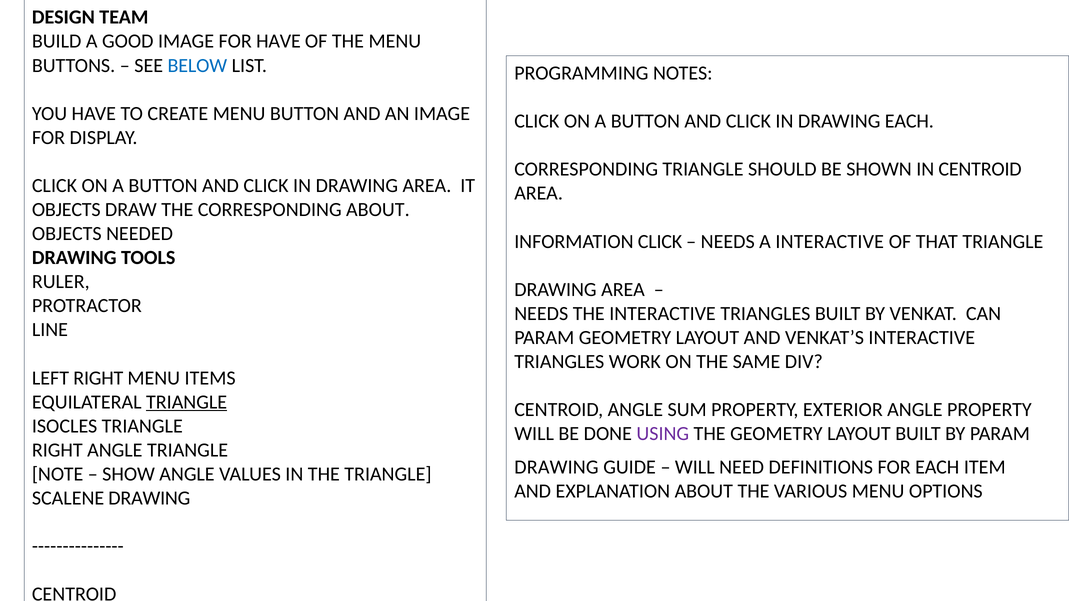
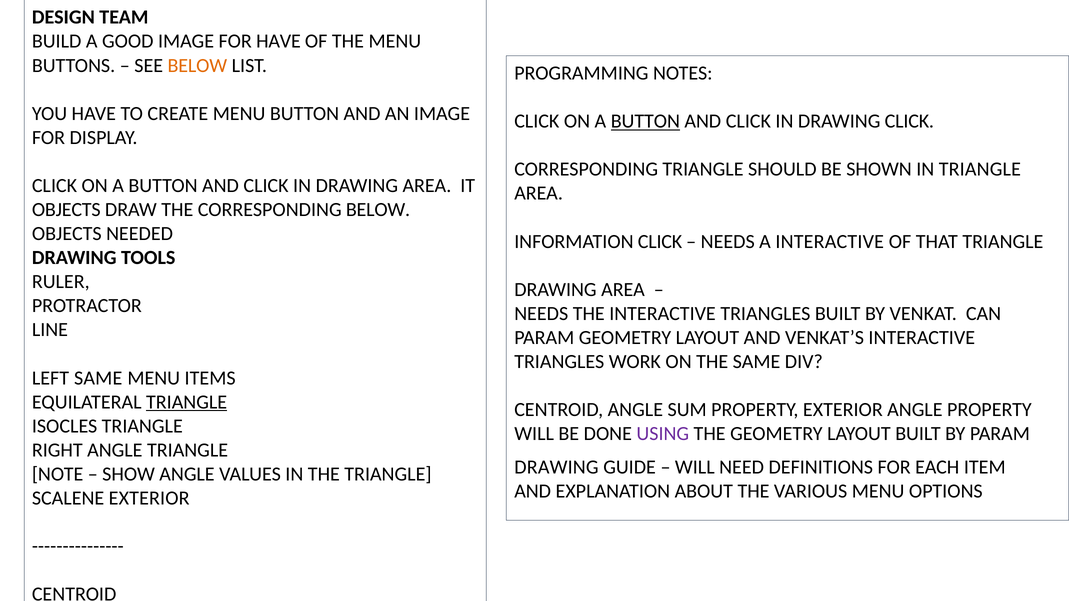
BELOW at (197, 65) colour: blue -> orange
BUTTON at (645, 121) underline: none -> present
DRAWING EACH: EACH -> CLICK
IN CENTROID: CENTROID -> TRIANGLE
CORRESPONDING ABOUT: ABOUT -> BELOW
LEFT RIGHT: RIGHT -> SAME
SCALENE DRAWING: DRAWING -> EXTERIOR
